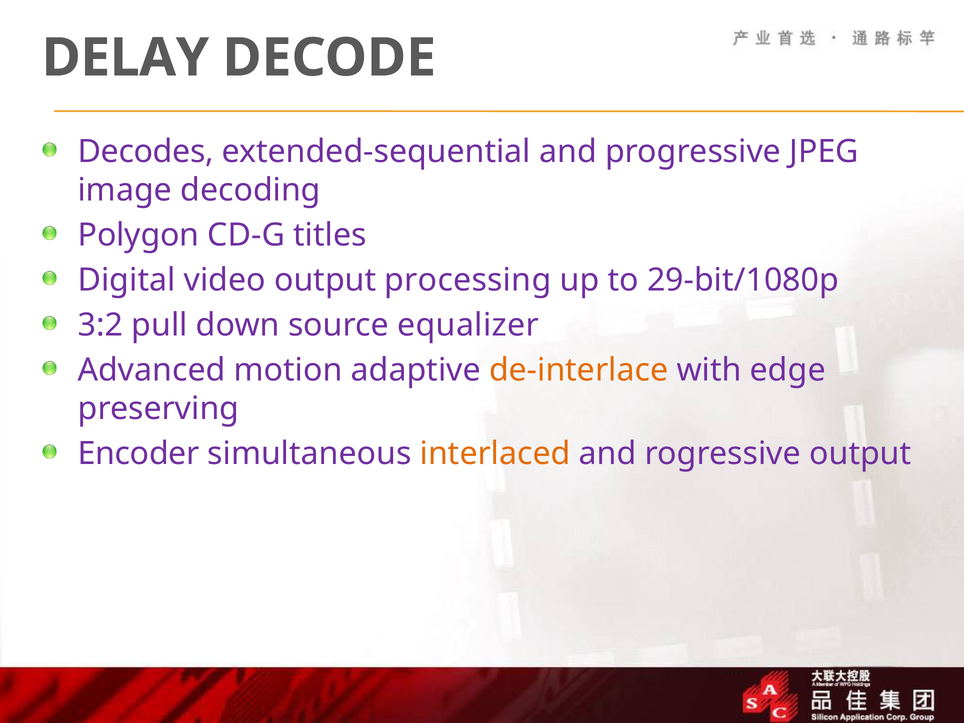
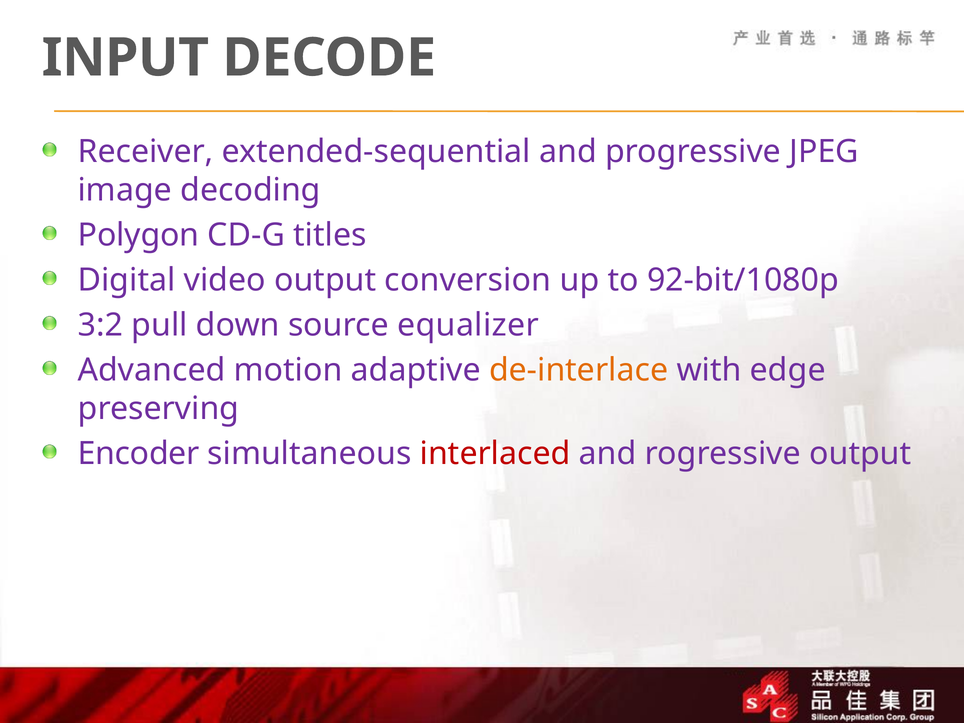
DELAY: DELAY -> INPUT
Decodes: Decodes -> Receiver
processing: processing -> conversion
29-bit/1080p: 29-bit/1080p -> 92-bit/1080p
interlaced colour: orange -> red
